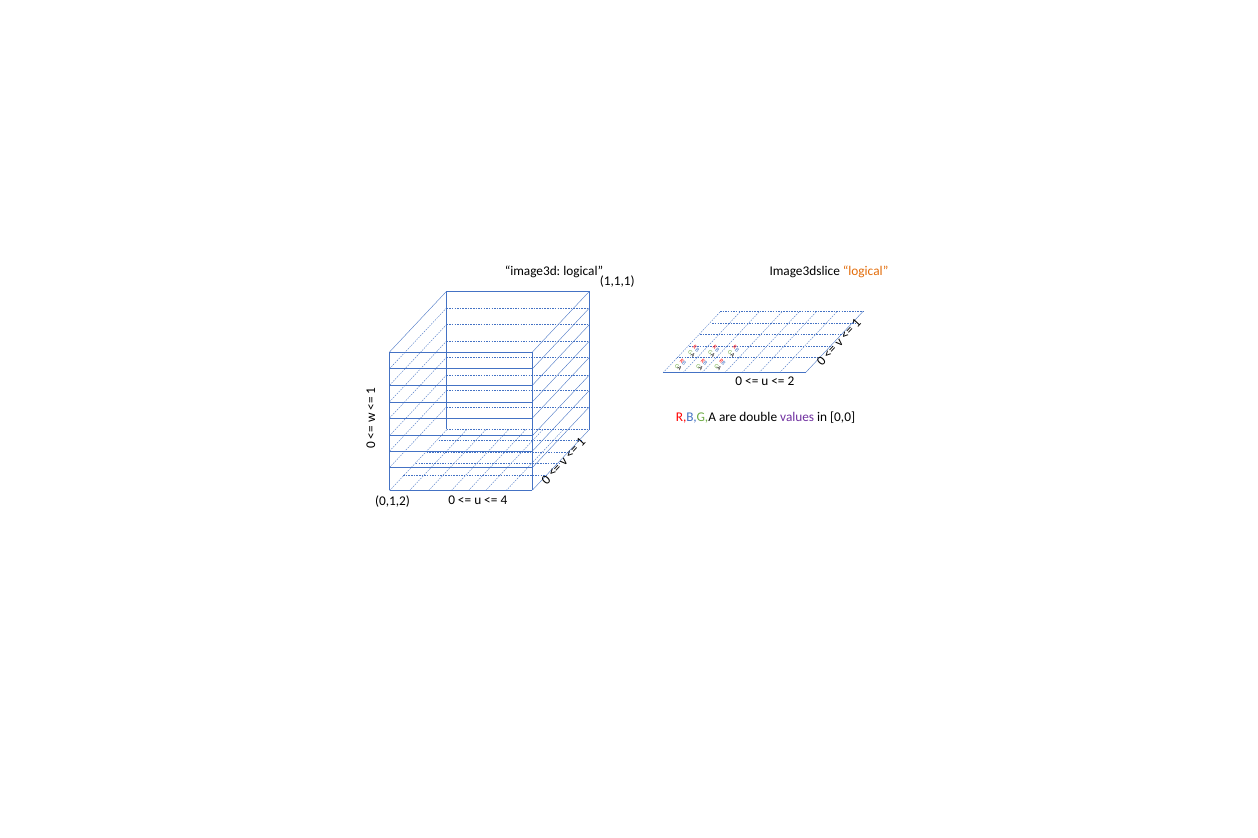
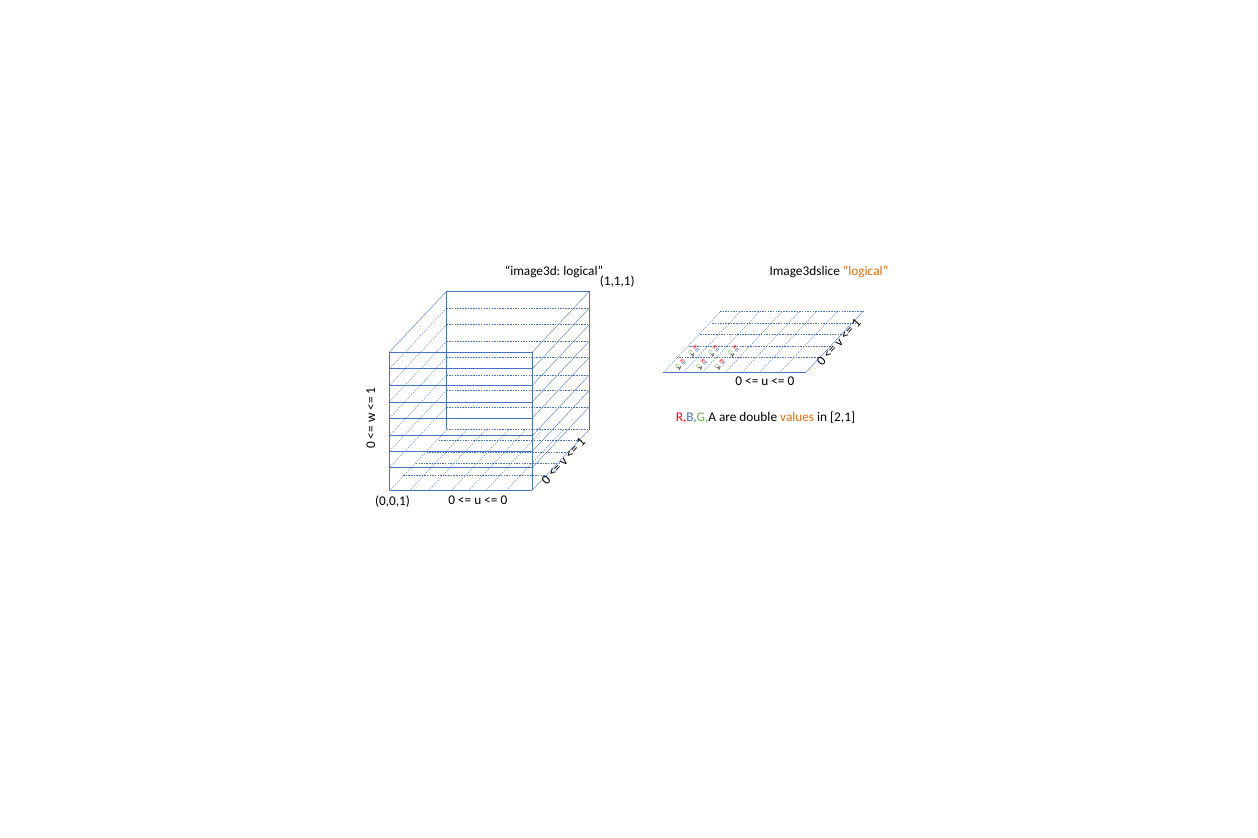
2 at (791, 382): 2 -> 0
values colour: purple -> orange
0,0: 0,0 -> 2,1
4 at (504, 501): 4 -> 0
0,1,2: 0,1,2 -> 0,0,1
